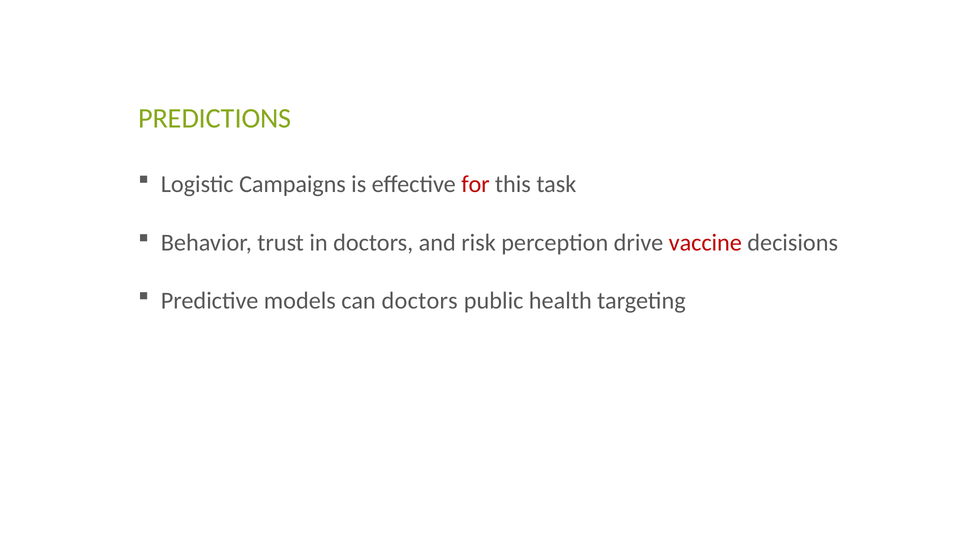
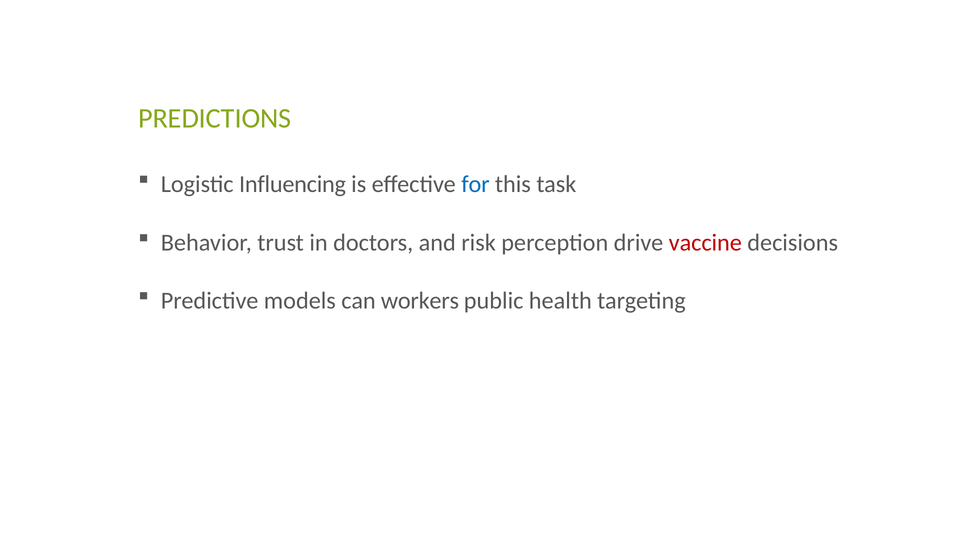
Campaigns: Campaigns -> Influencing
for colour: red -> blue
can doctors: doctors -> workers
